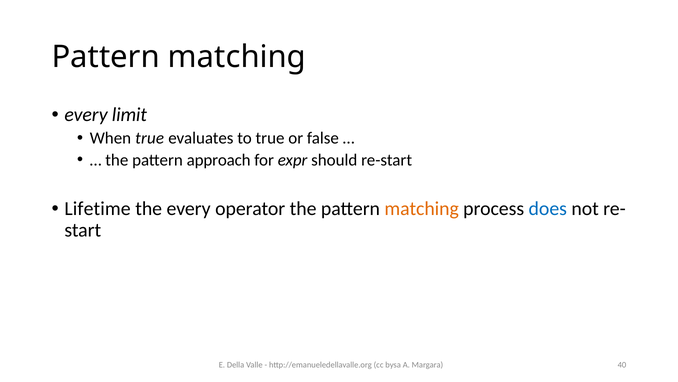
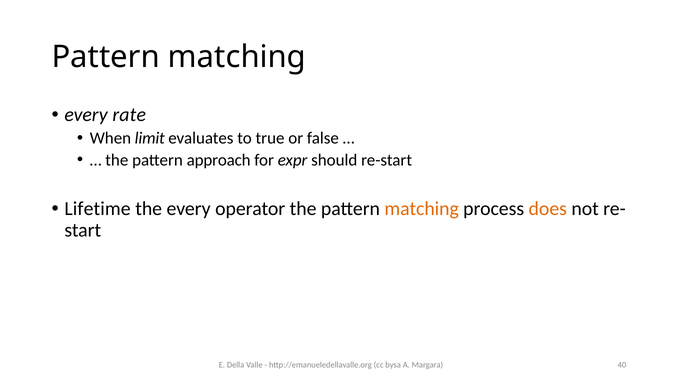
limit: limit -> rate
When true: true -> limit
does colour: blue -> orange
